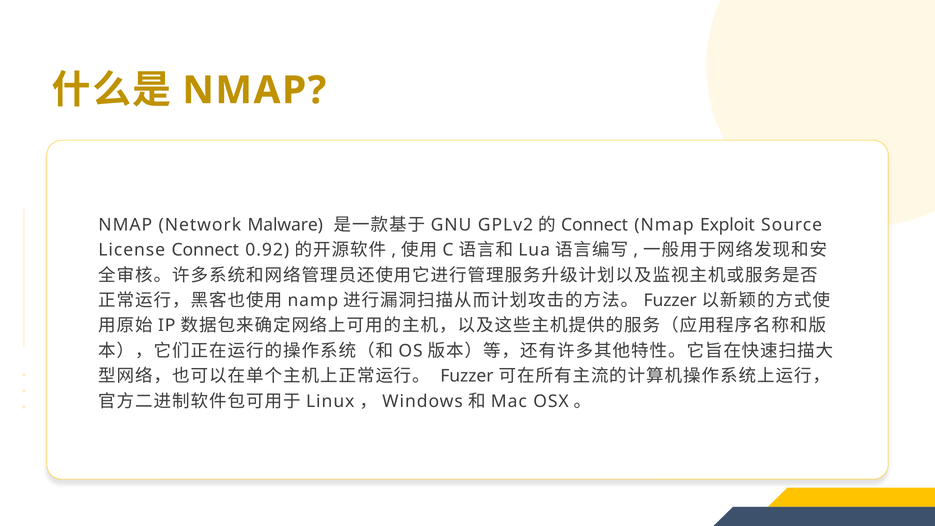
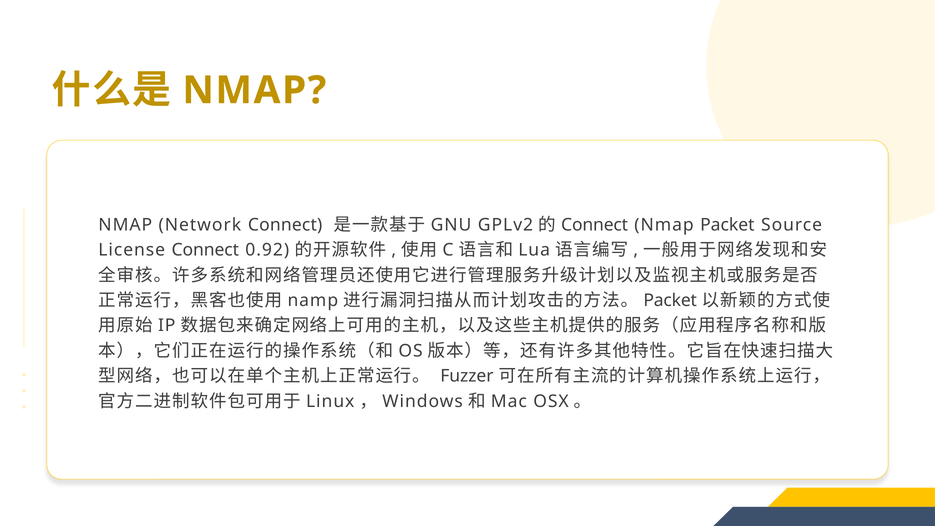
Network Malware: Malware -> Connect
Nmap Exploit: Exploit -> Packet
Fuzzer at (670, 300): Fuzzer -> Packet
